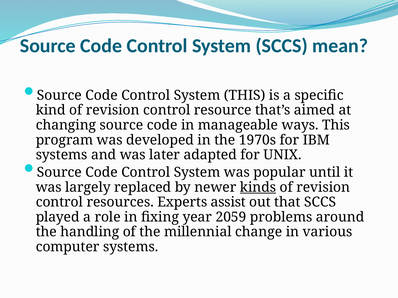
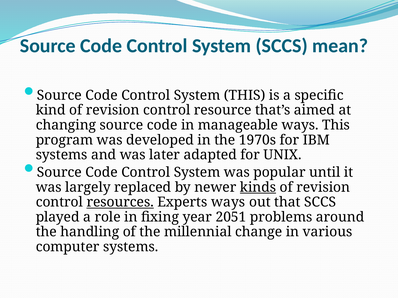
resources underline: none -> present
Experts assist: assist -> ways
2059: 2059 -> 2051
